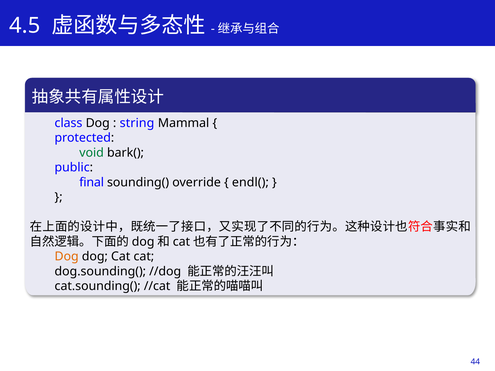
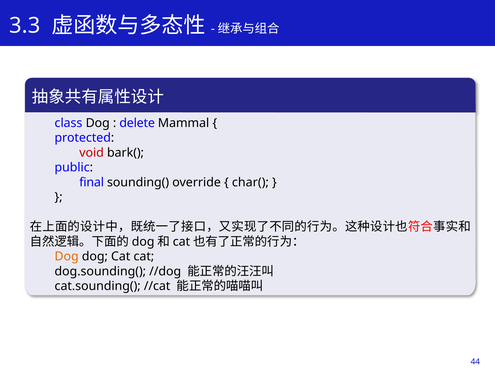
4.5: 4.5 -> 3.3
string: string -> delete
void colour: green -> red
endl(: endl( -> char(
